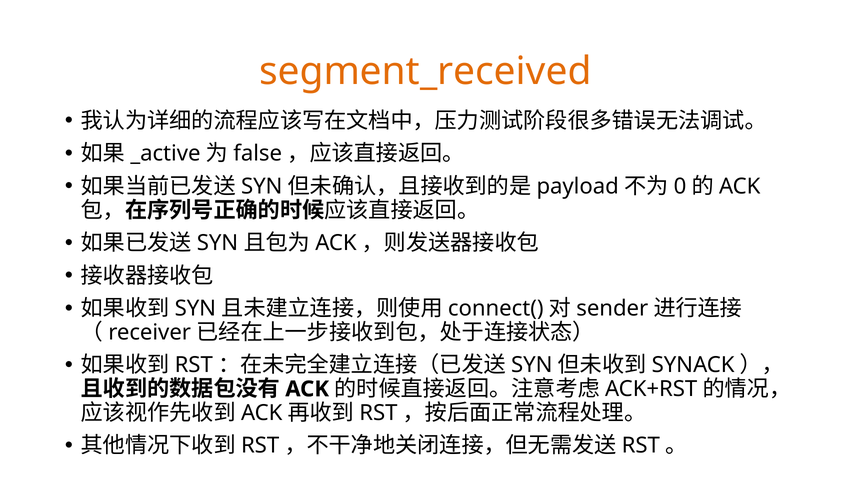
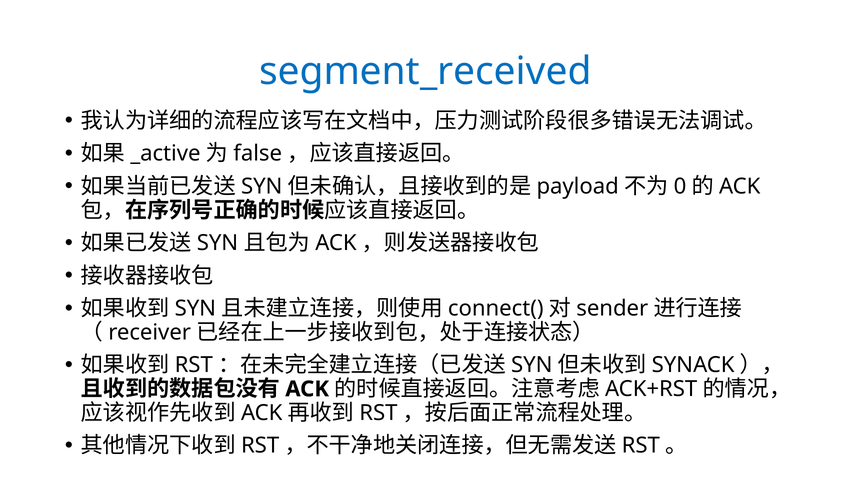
segment_received colour: orange -> blue
